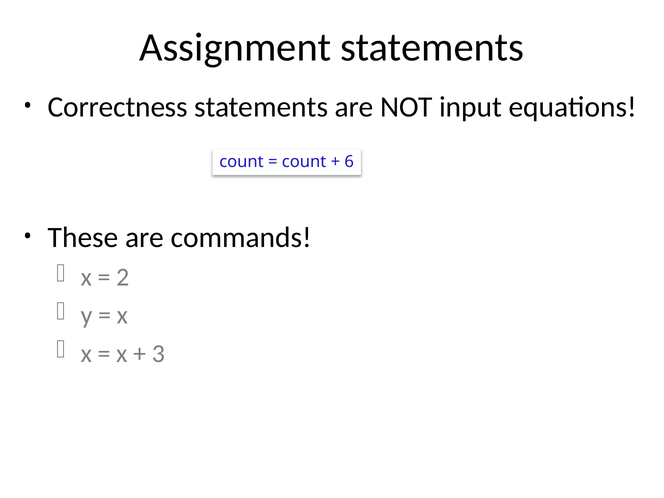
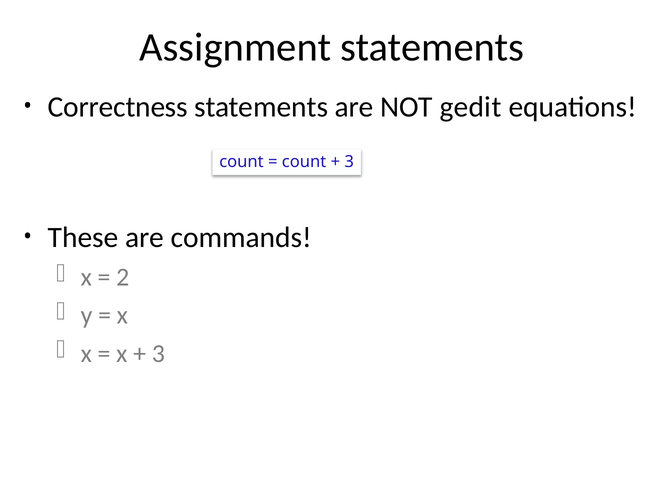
input: input -> gedit
6 at (349, 162): 6 -> 3
